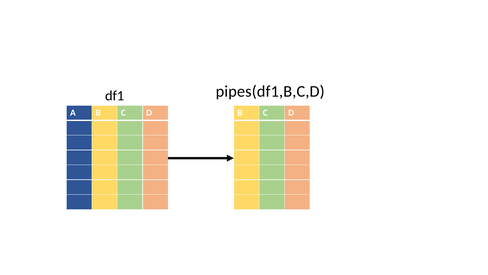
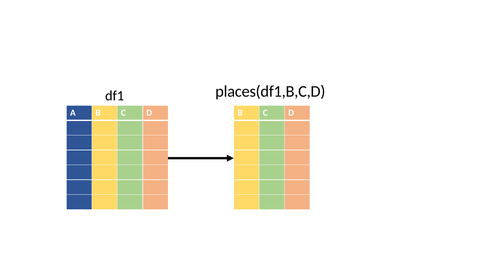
pipes(df1,B,C,D: pipes(df1,B,C,D -> places(df1,B,C,D
